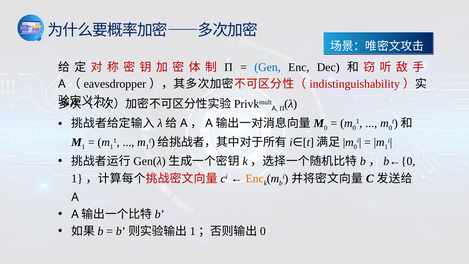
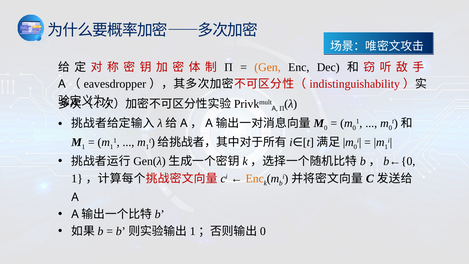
Gen colour: blue -> orange
